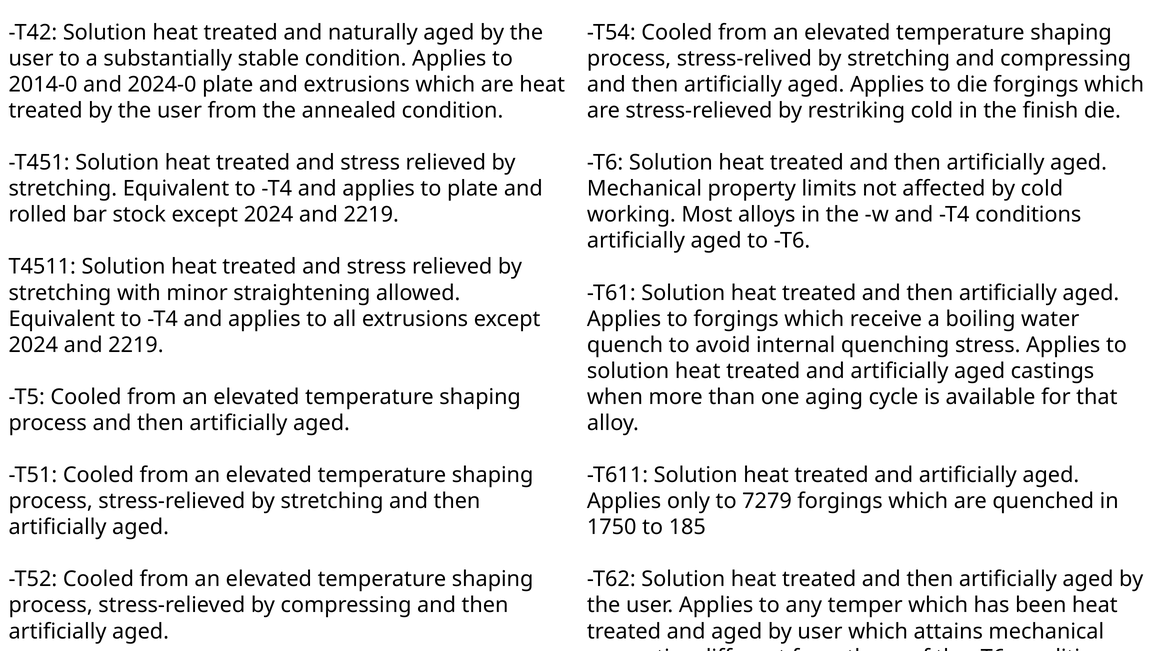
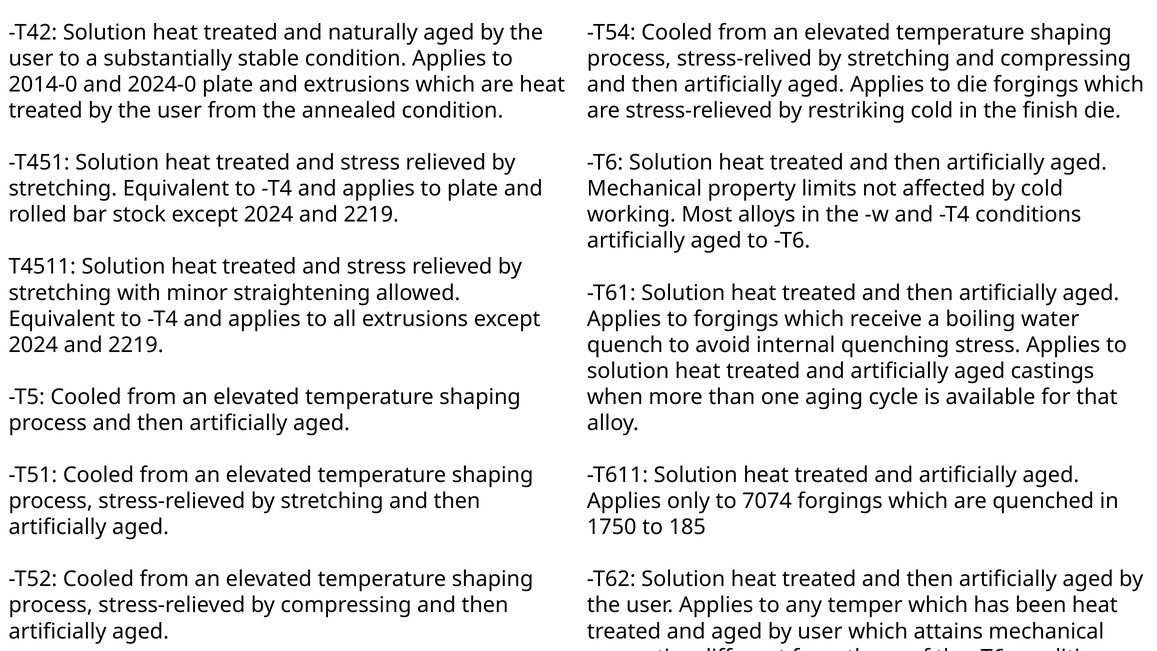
7279: 7279 -> 7074
